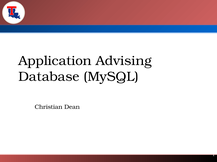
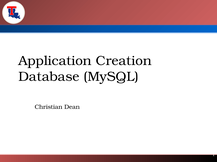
Advising: Advising -> Creation
